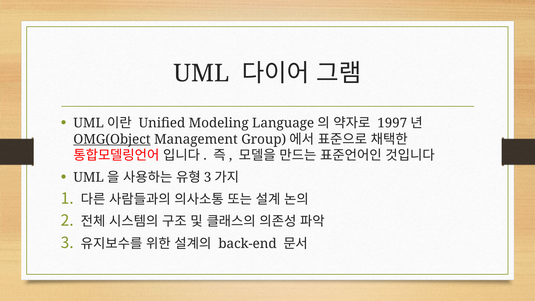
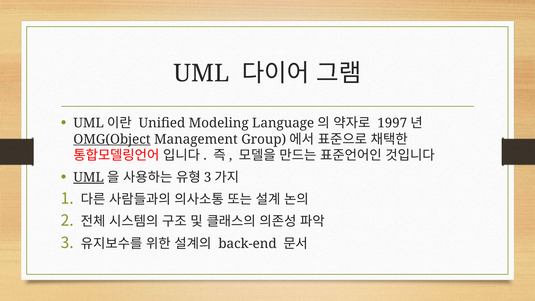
UML at (89, 177) underline: none -> present
